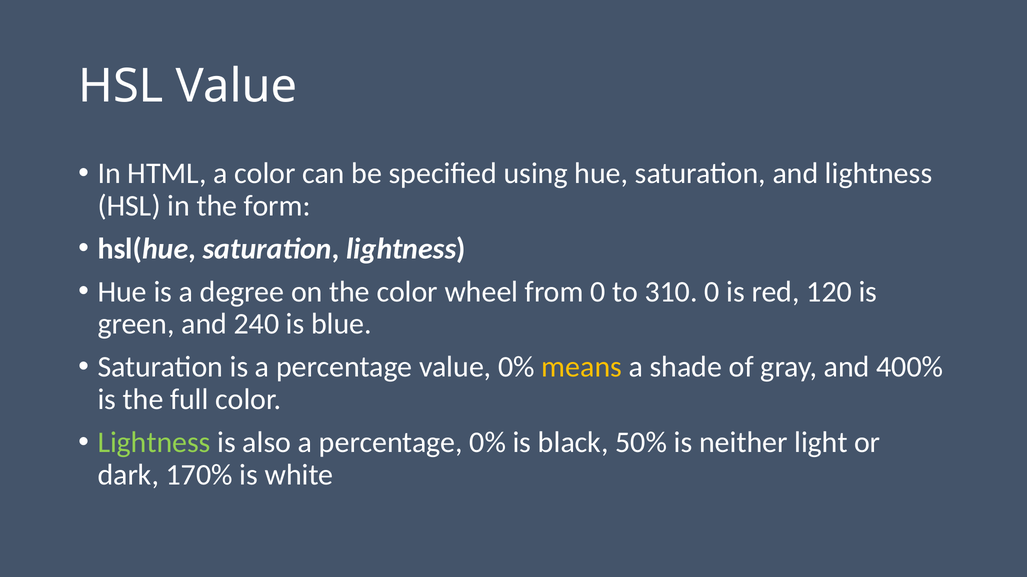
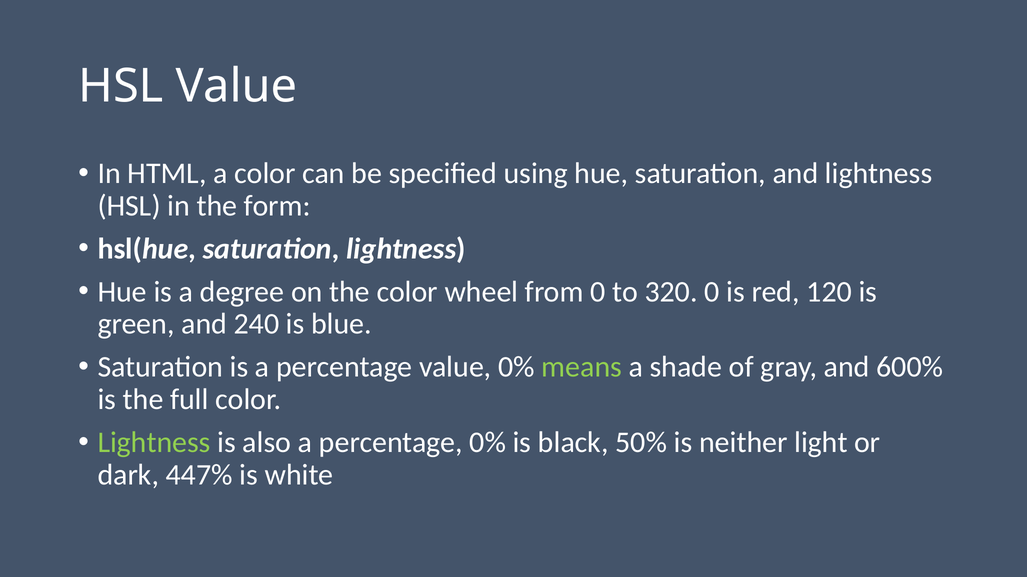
310: 310 -> 320
means colour: yellow -> light green
400%: 400% -> 600%
170%: 170% -> 447%
